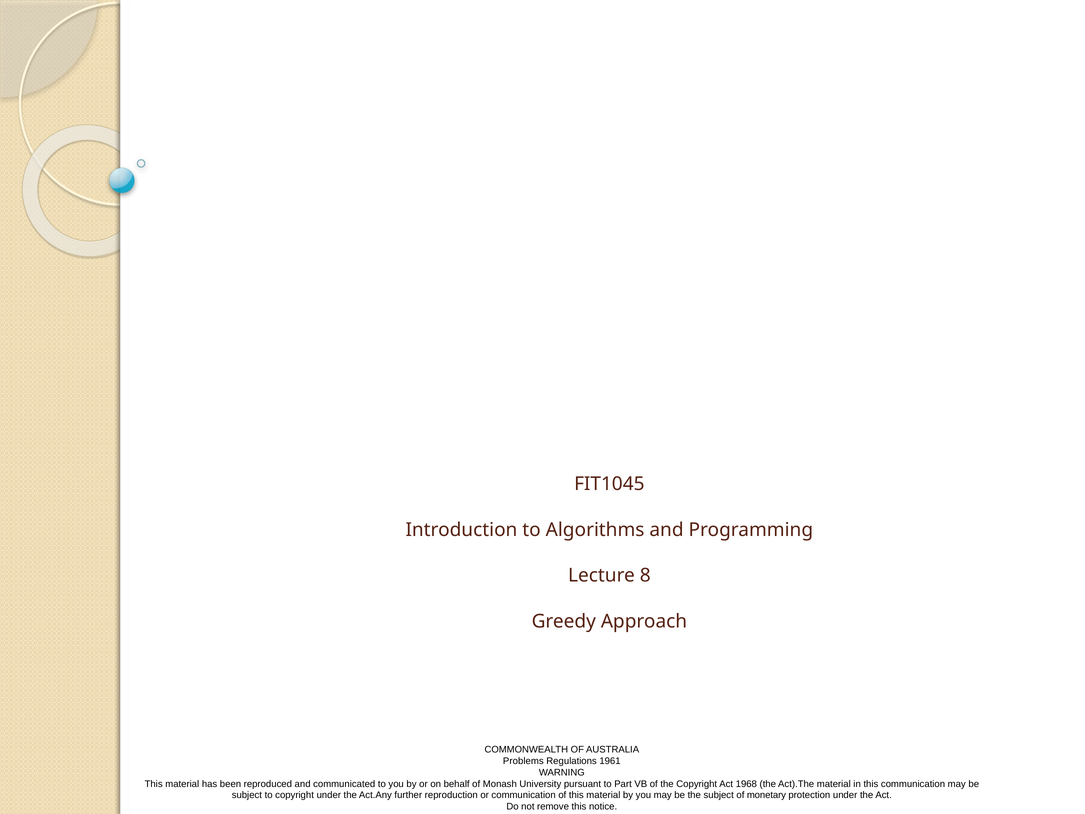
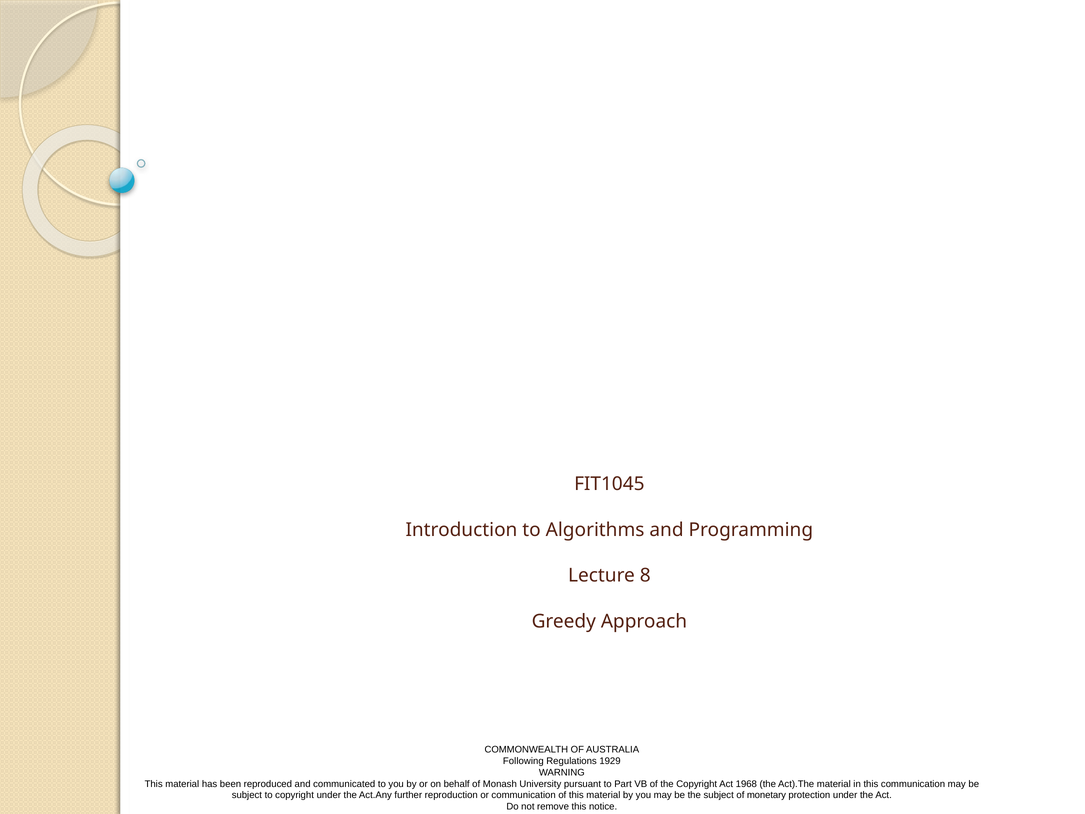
Problems: Problems -> Following
1961: 1961 -> 1929
